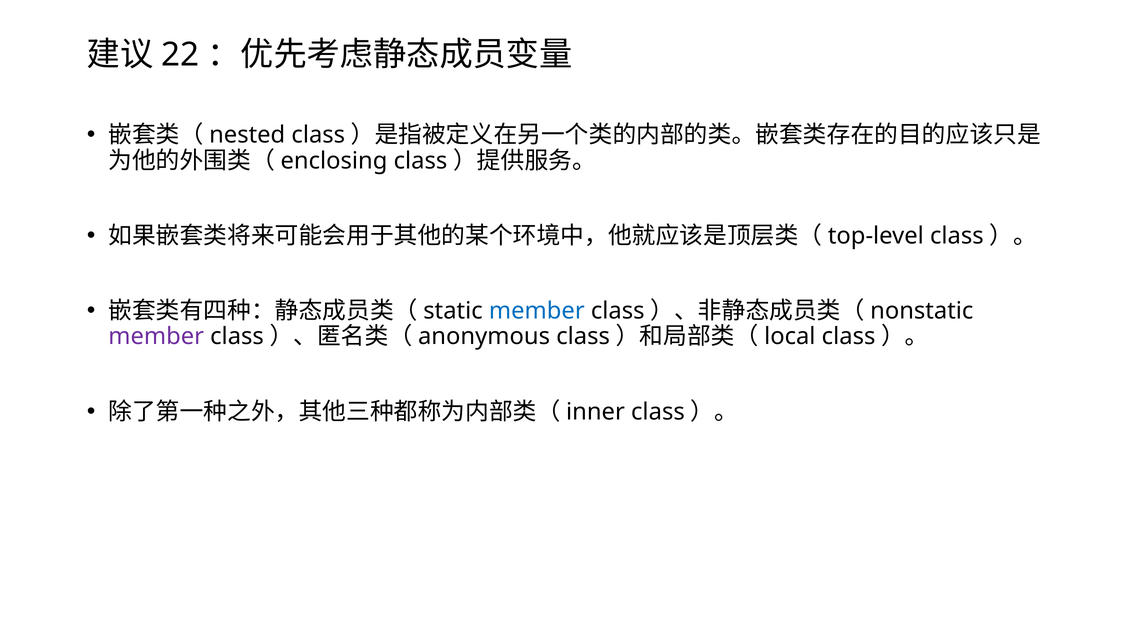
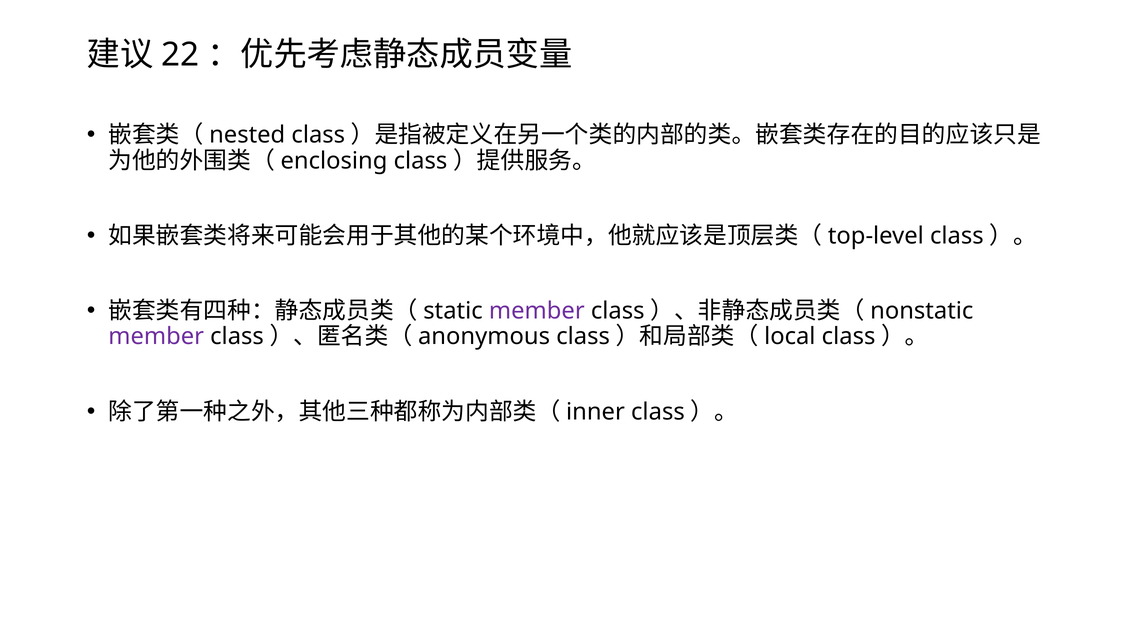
member at (537, 311) colour: blue -> purple
